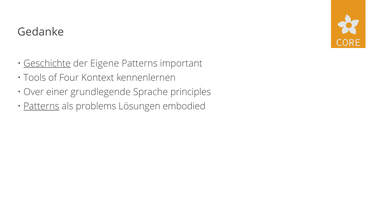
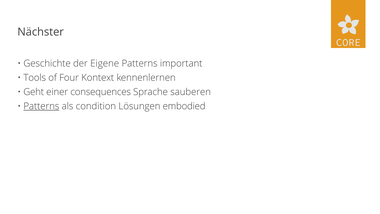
Gedanke: Gedanke -> Nächster
Geschichte underline: present -> none
Over: Over -> Geht
grundlegende: grundlegende -> consequences
principles: principles -> sauberen
problems: problems -> condition
